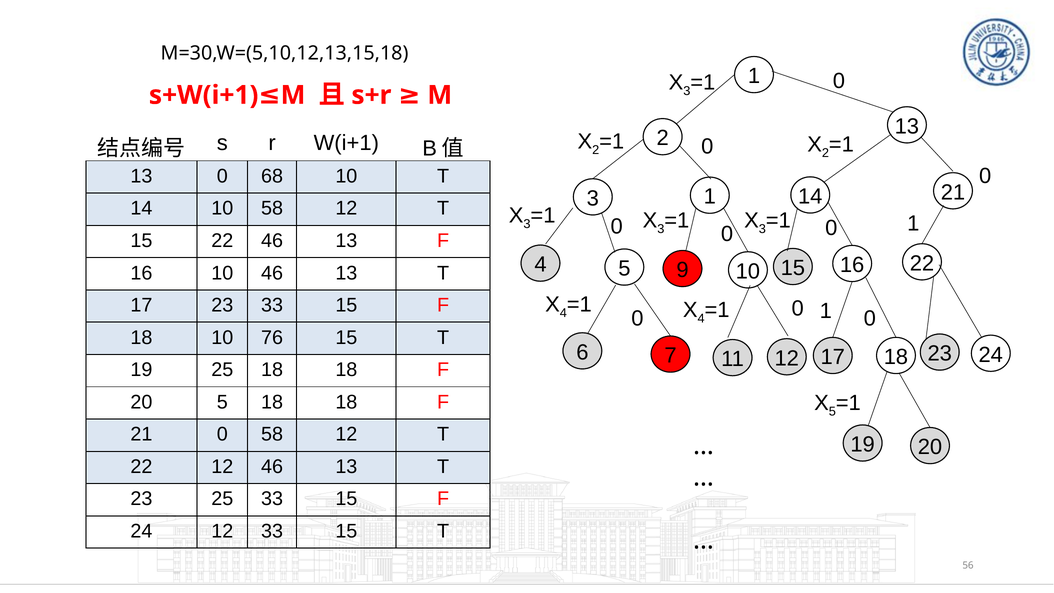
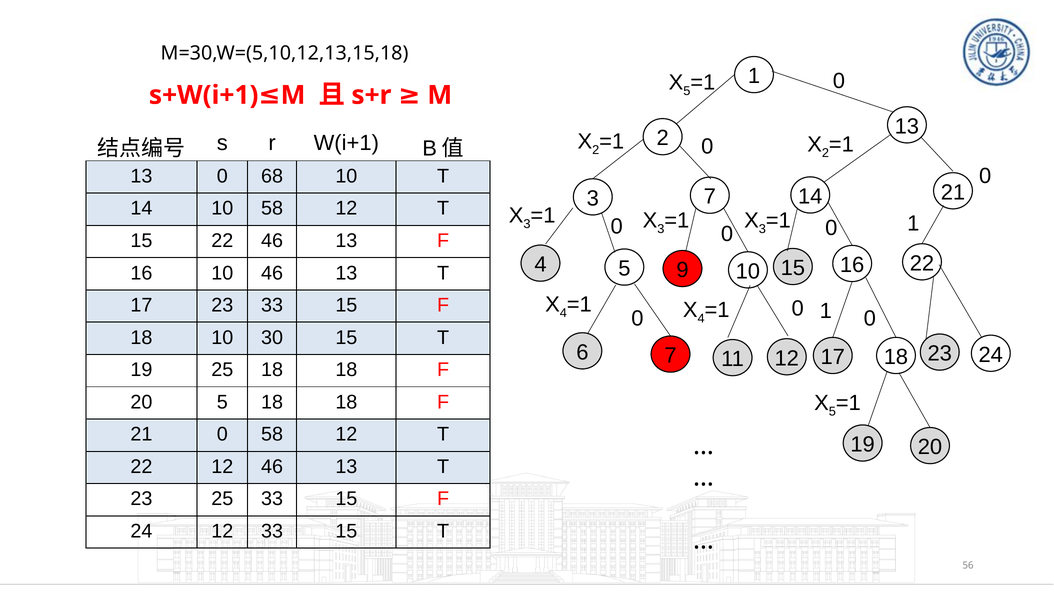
3 at (687, 91): 3 -> 5
3 1: 1 -> 7
76: 76 -> 30
